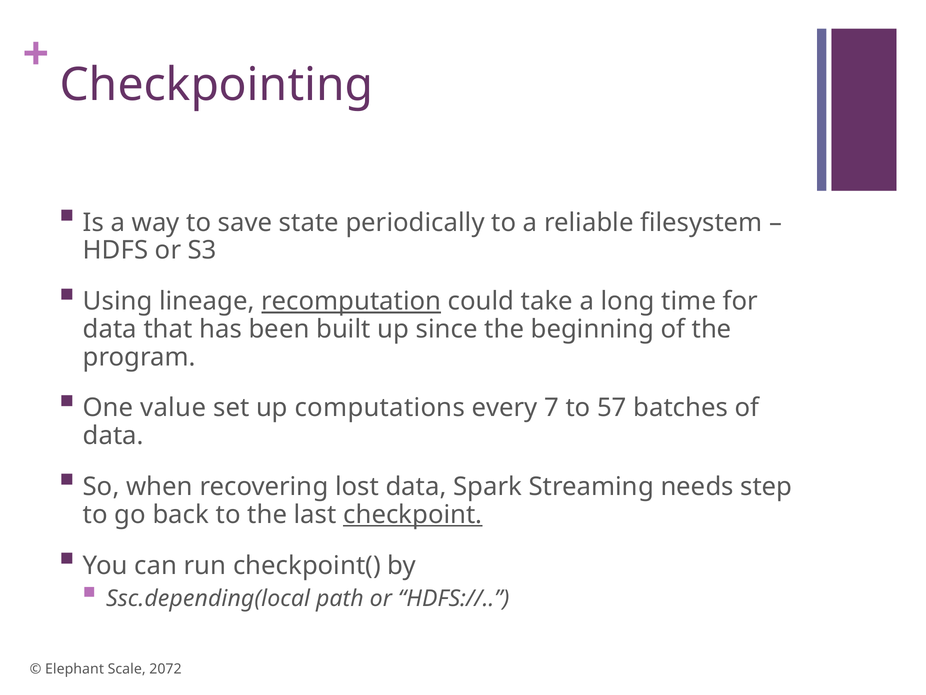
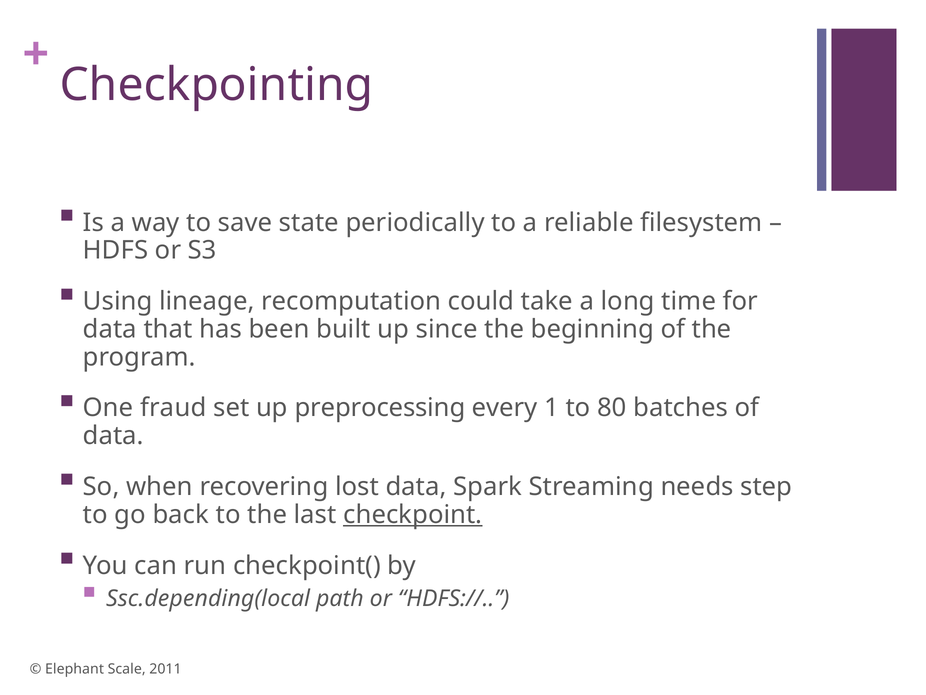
recomputation underline: present -> none
value: value -> fraud
computations: computations -> preprocessing
7: 7 -> 1
57: 57 -> 80
2072: 2072 -> 2011
